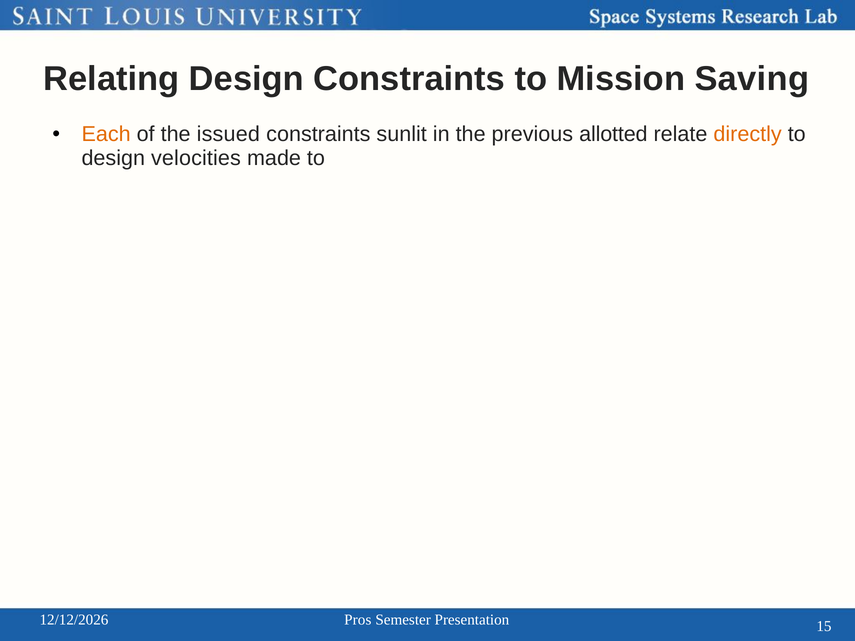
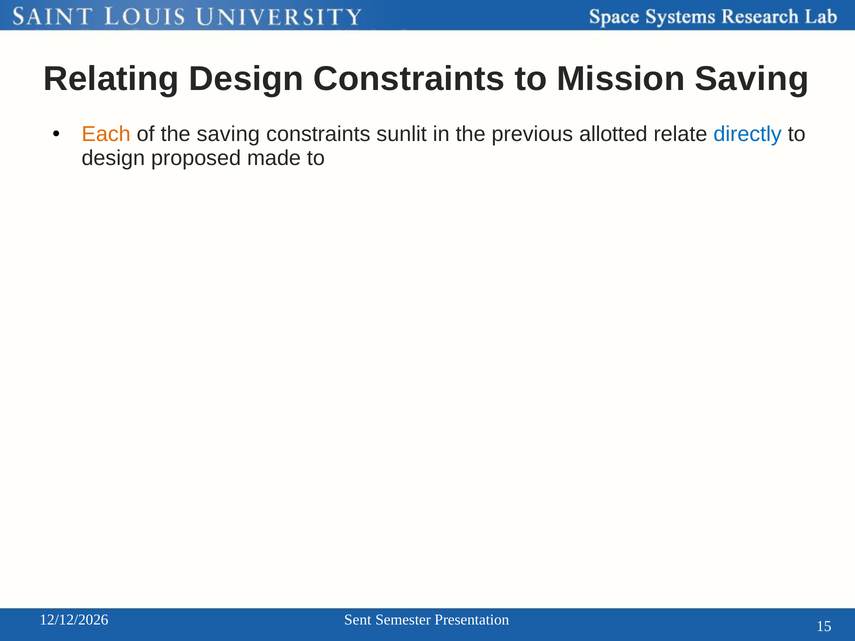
the issued: issued -> saving
directly colour: orange -> blue
velocities: velocities -> proposed
Pros: Pros -> Sent
